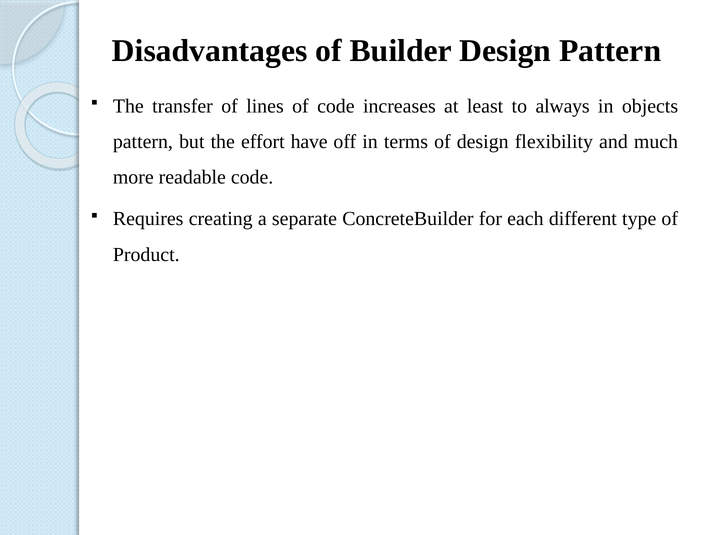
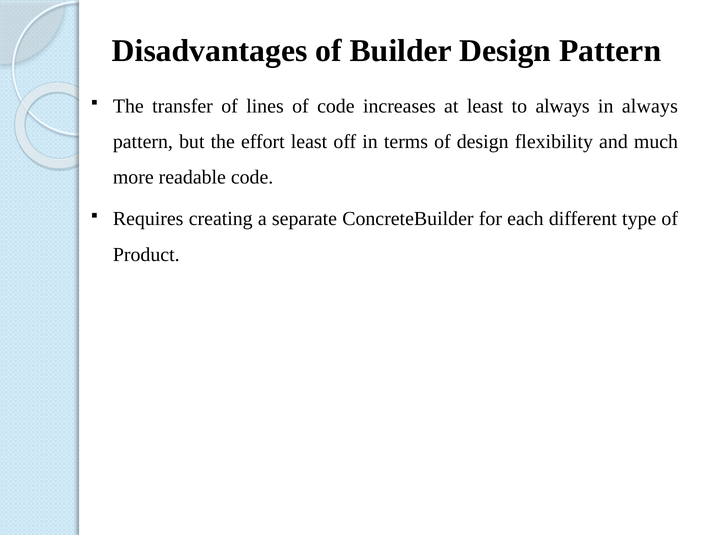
in objects: objects -> always
effort have: have -> least
